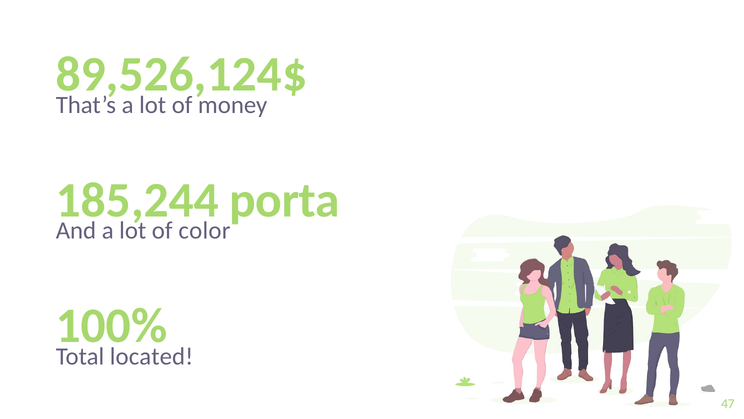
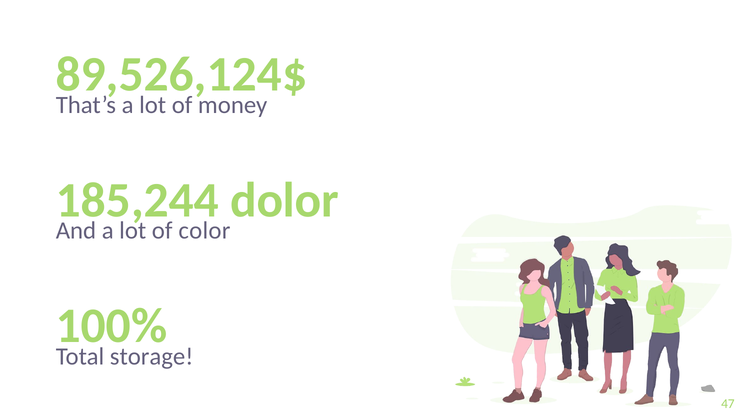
porta: porta -> dolor
located: located -> storage
